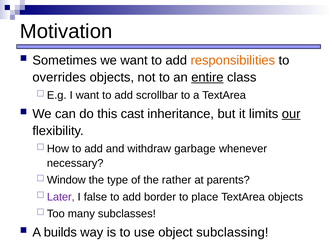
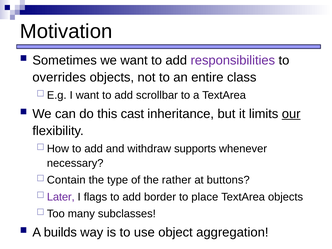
responsibilities colour: orange -> purple
entire underline: present -> none
garbage: garbage -> supports
Window: Window -> Contain
parents: parents -> buttons
false: false -> flags
subclassing: subclassing -> aggregation
